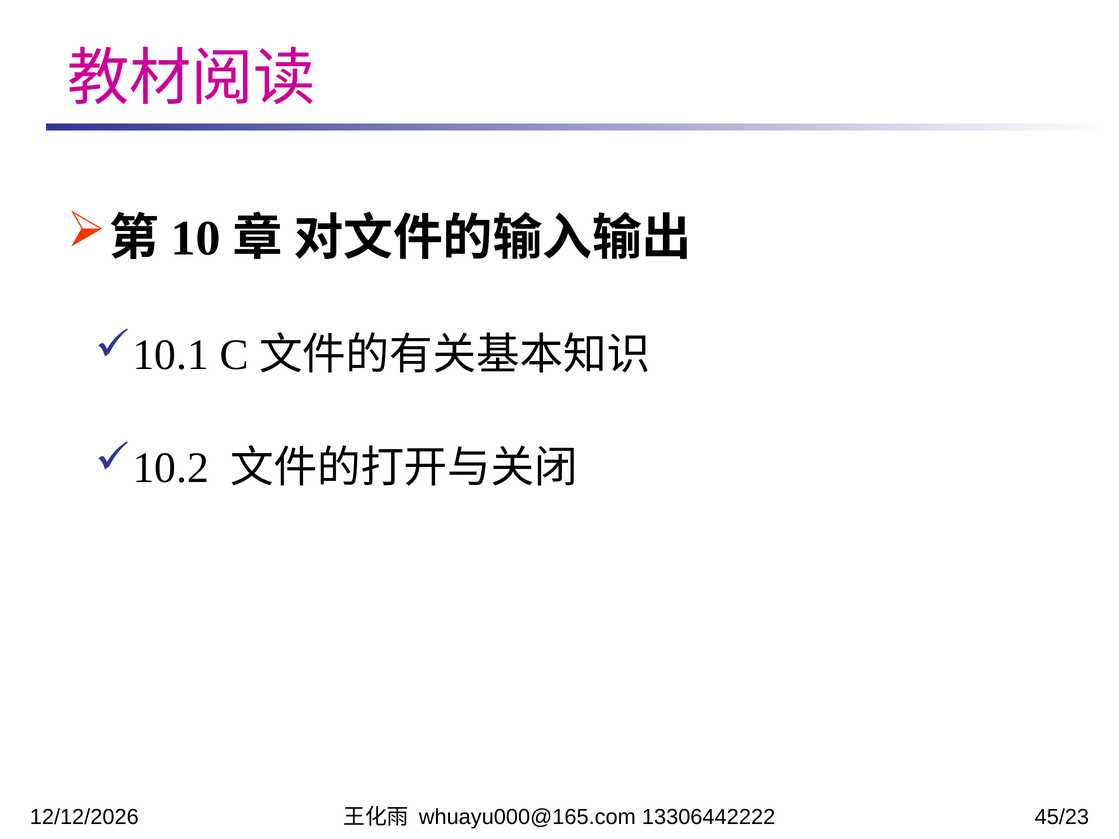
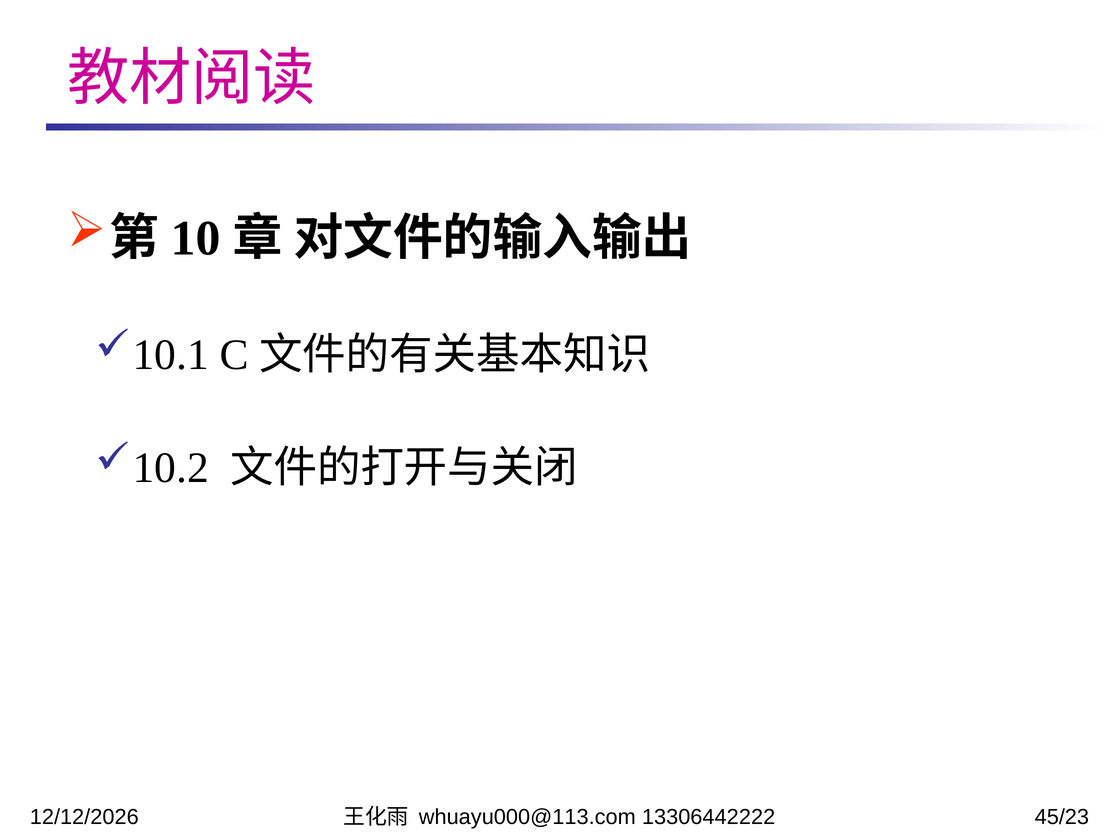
whuayu000@165.com: whuayu000@165.com -> whuayu000@113.com
